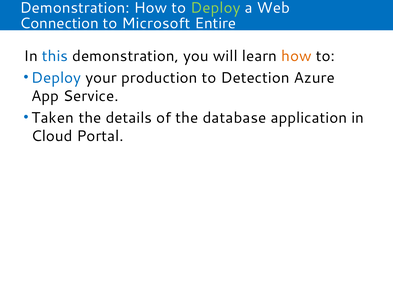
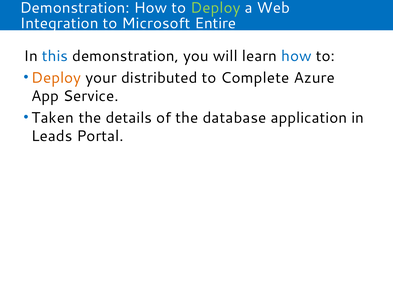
Connection: Connection -> Integration
how at (296, 56) colour: orange -> blue
Deploy at (56, 78) colour: blue -> orange
production: production -> distributed
Detection: Detection -> Complete
Cloud: Cloud -> Leads
